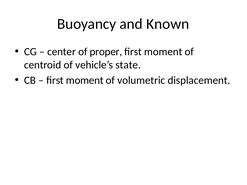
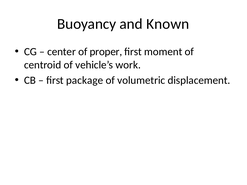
state: state -> work
moment at (85, 80): moment -> package
